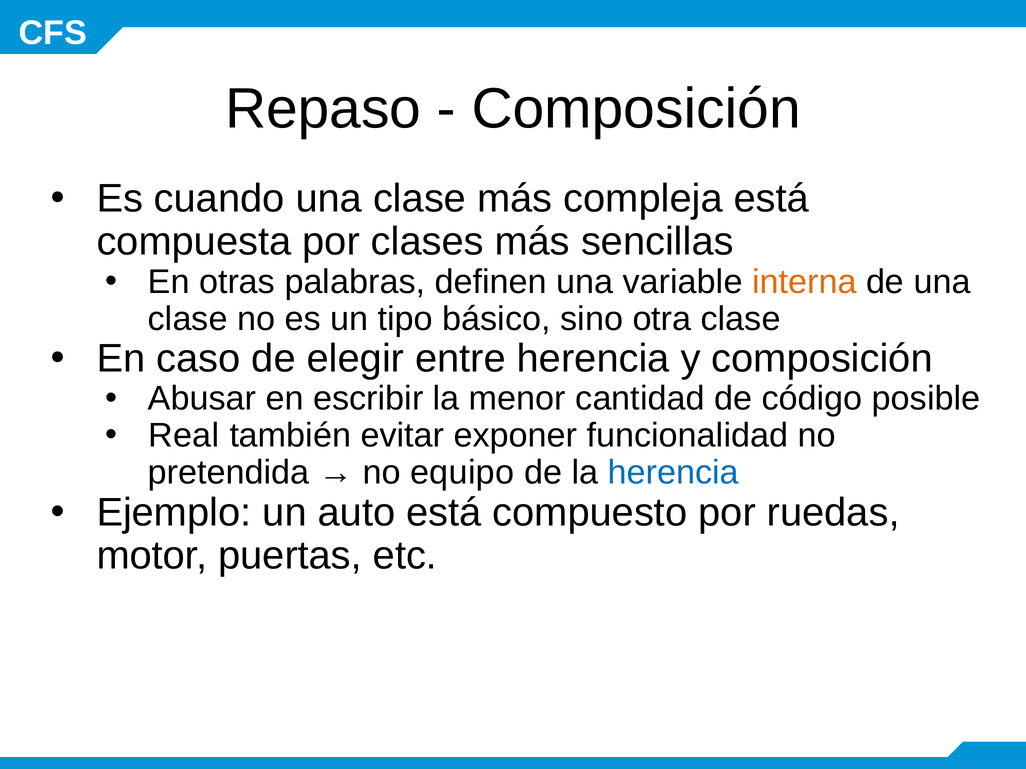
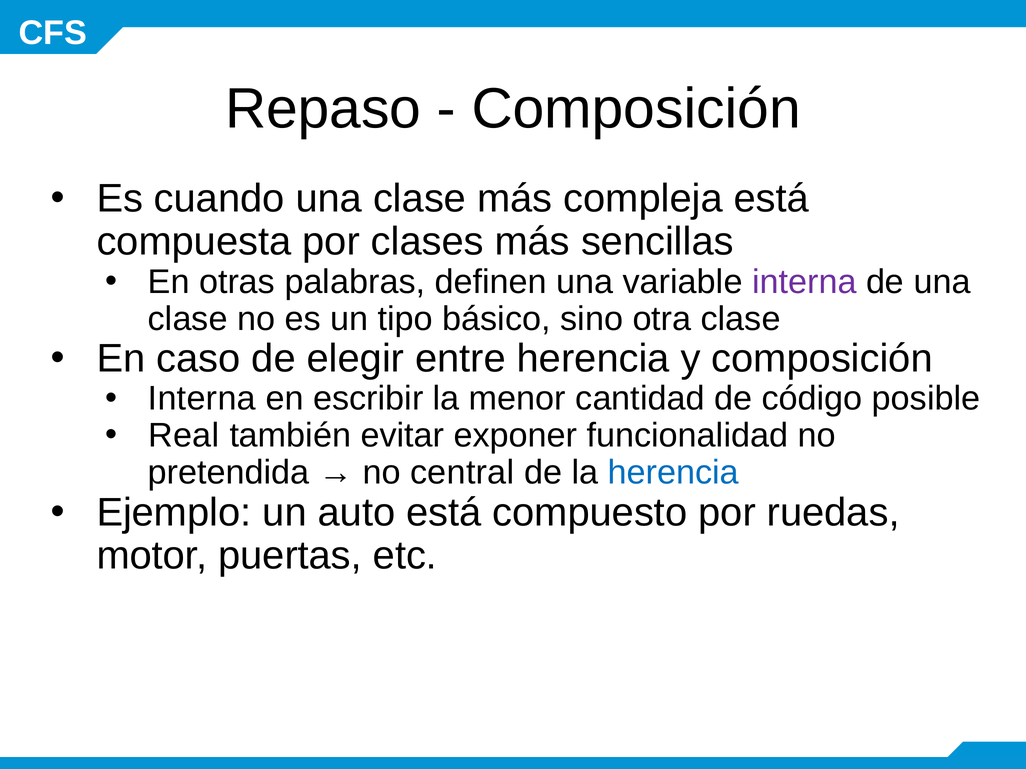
interna at (804, 282) colour: orange -> purple
Abusar at (202, 399): Abusar -> Interna
equipo: equipo -> central
